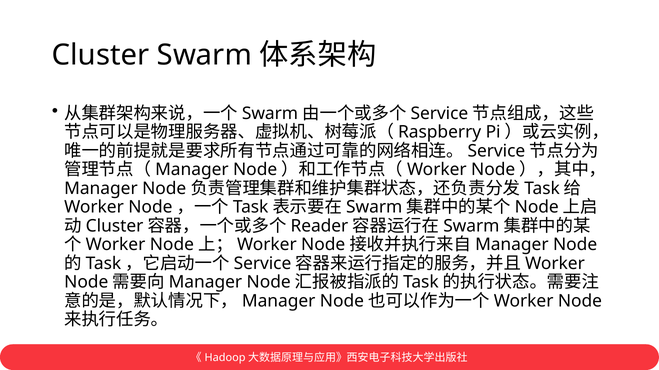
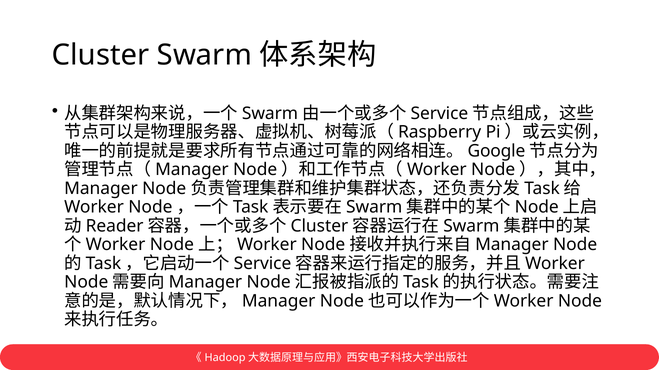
Service at (496, 151): Service -> Google
Cluster at (115, 226): Cluster -> Reader
Reader at (319, 226): Reader -> Cluster
